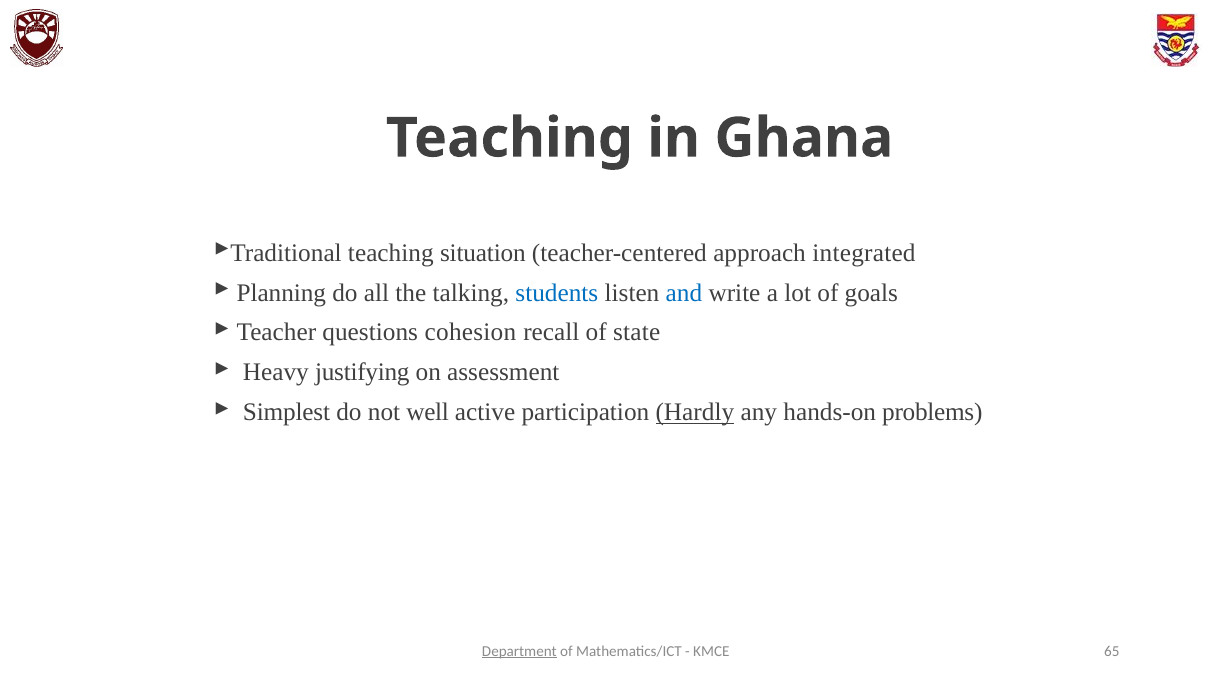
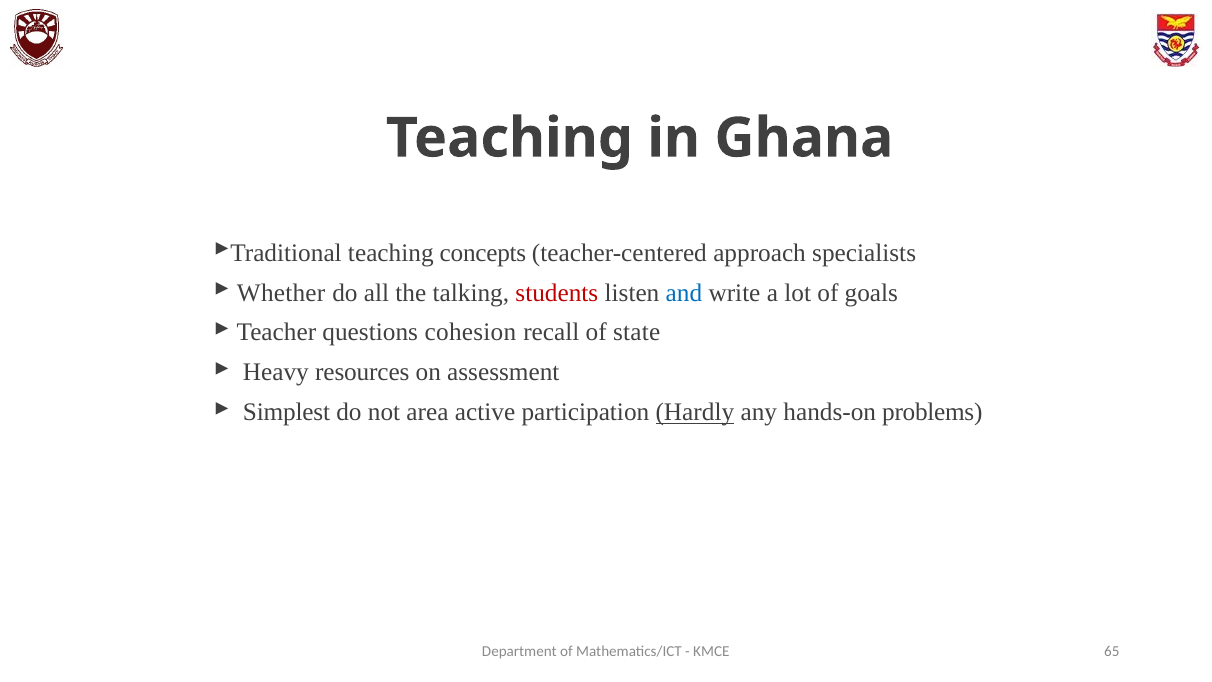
situation: situation -> concepts
integrated: integrated -> specialists
Planning: Planning -> Whether
students colour: blue -> red
justifying: justifying -> resources
well: well -> area
Department underline: present -> none
